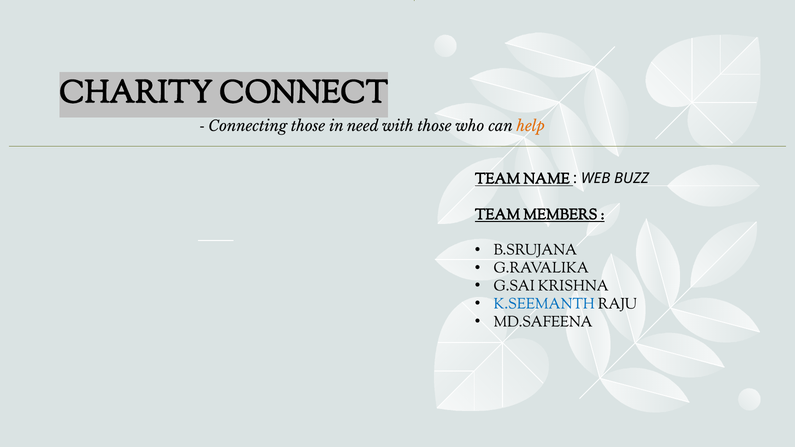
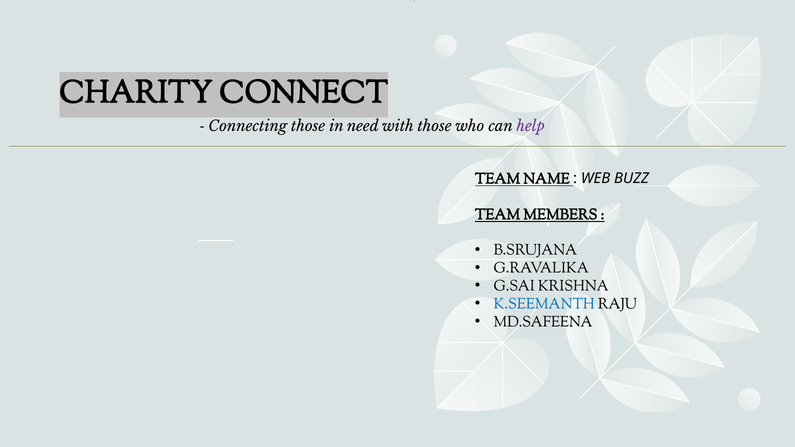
help colour: orange -> purple
